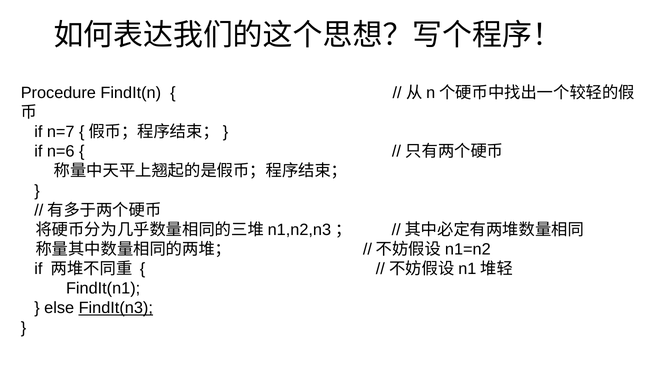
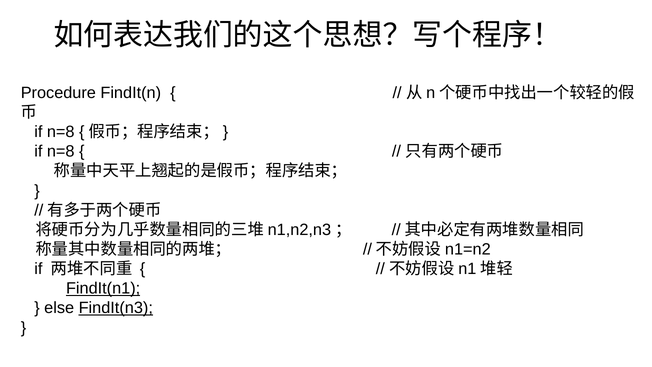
n=7 at (61, 132): n=7 -> n=8
n=6 at (61, 151): n=6 -> n=8
FindIt(n1 underline: none -> present
